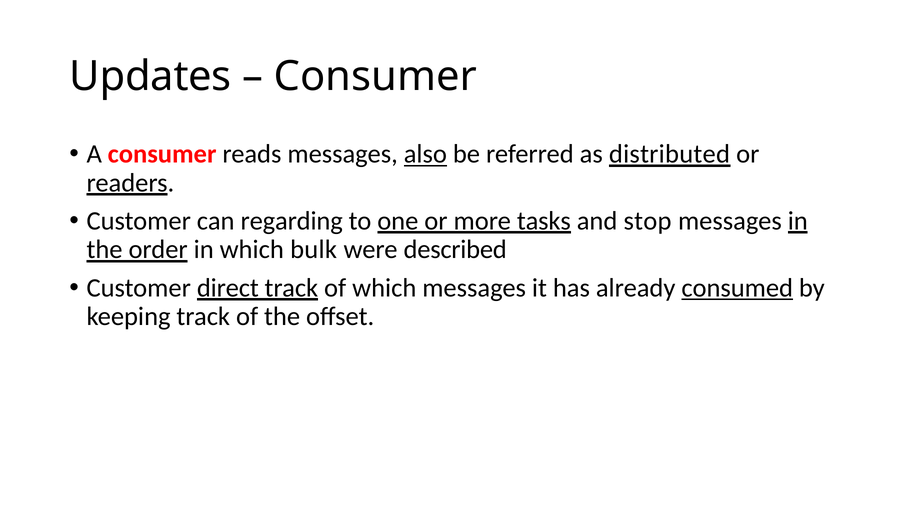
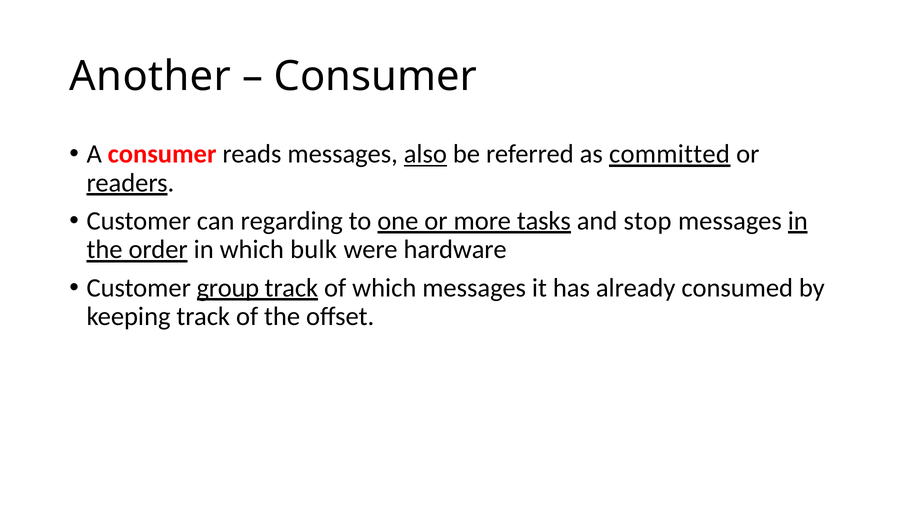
Updates: Updates -> Another
distributed: distributed -> committed
described: described -> hardware
direct: direct -> group
consumed underline: present -> none
